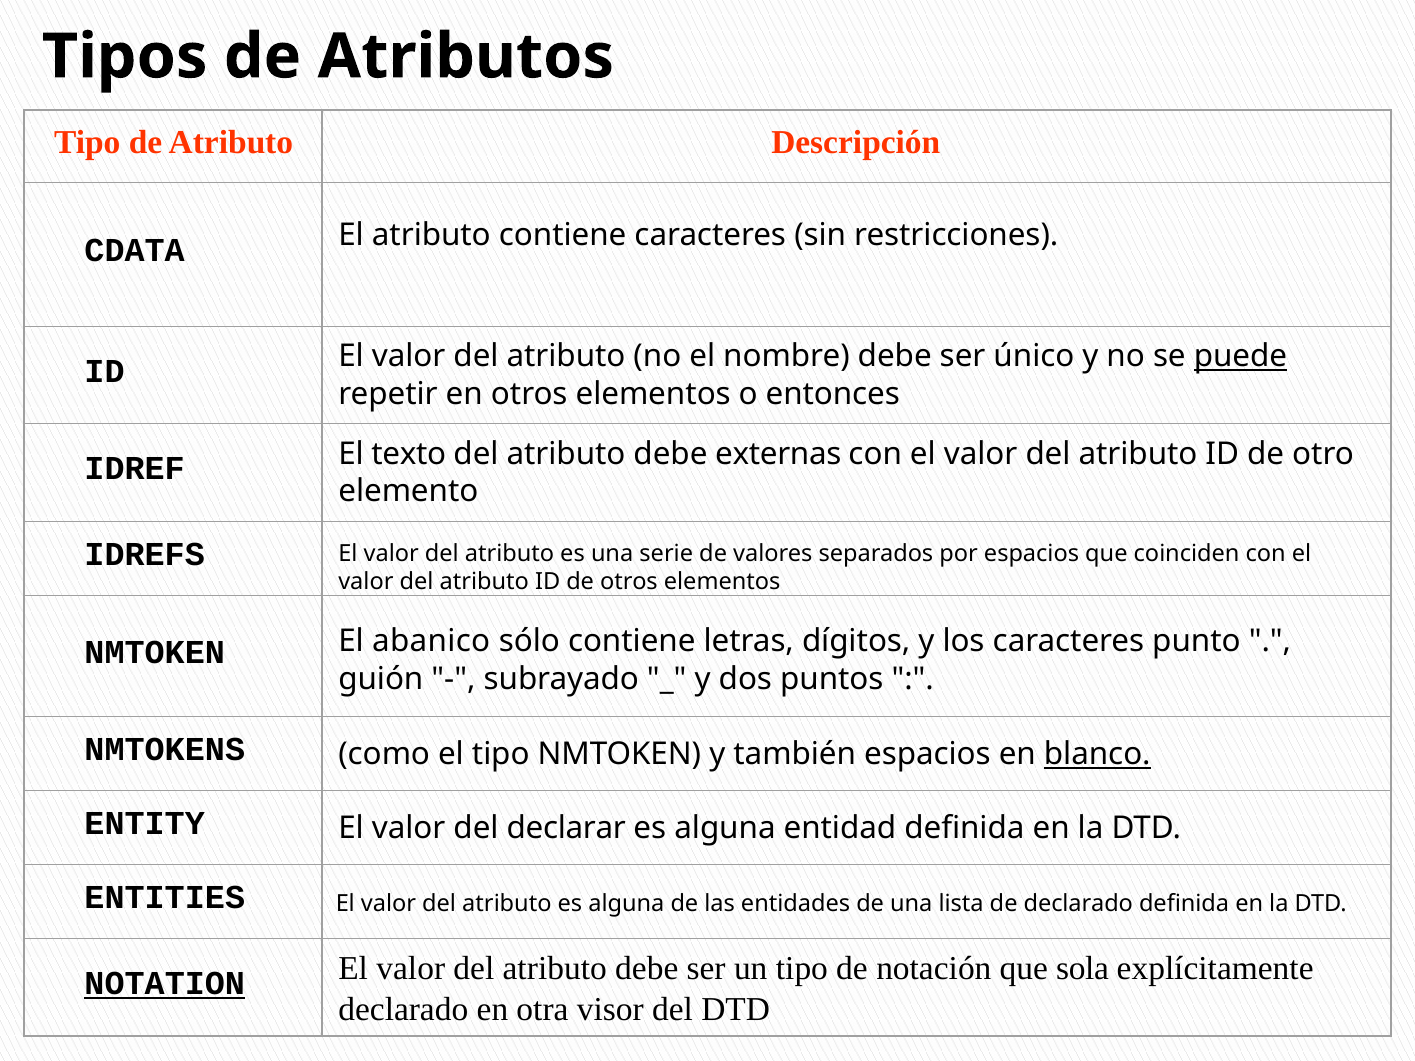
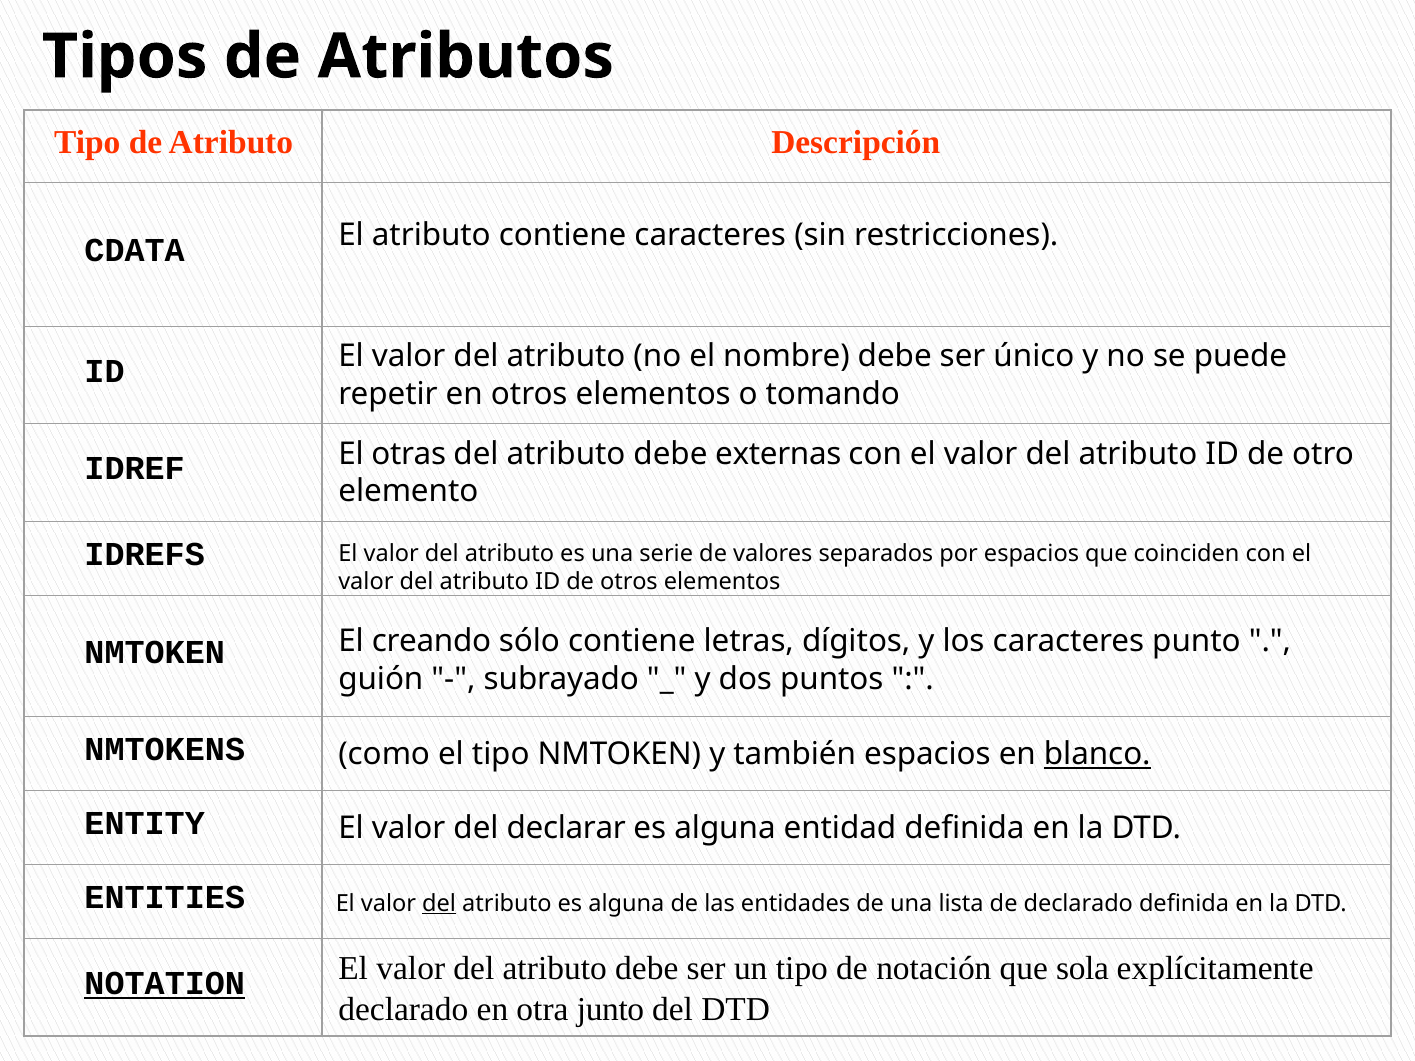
puede underline: present -> none
entonces: entonces -> tomando
texto: texto -> otras
abanico: abanico -> creando
del at (439, 904) underline: none -> present
visor: visor -> junto
